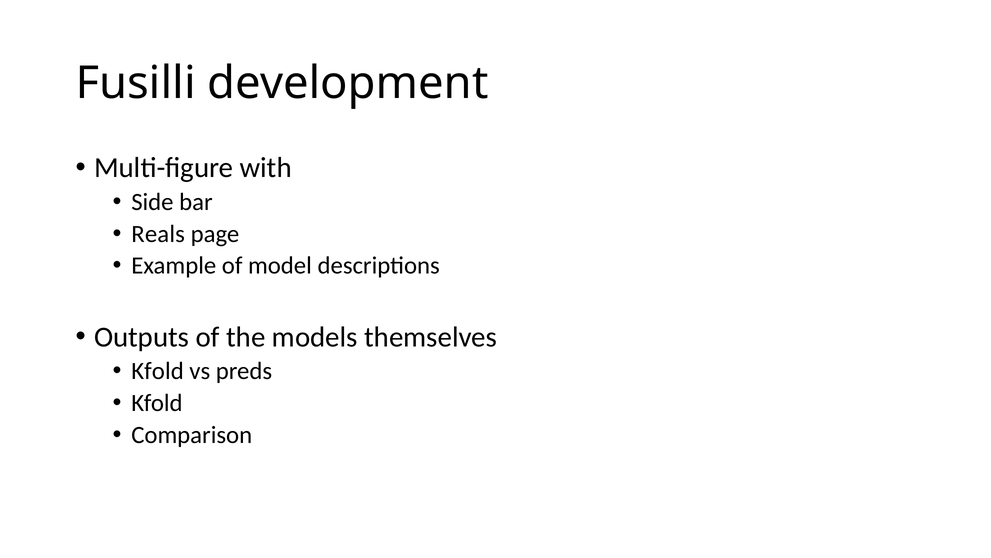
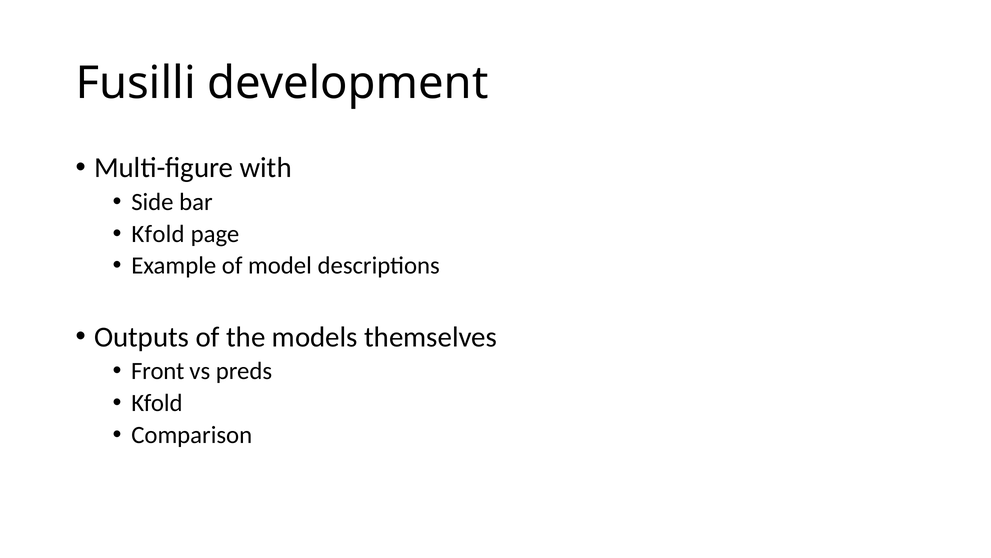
Reals at (158, 234): Reals -> Kfold
Kfold at (158, 371): Kfold -> Front
